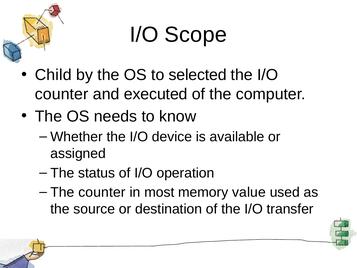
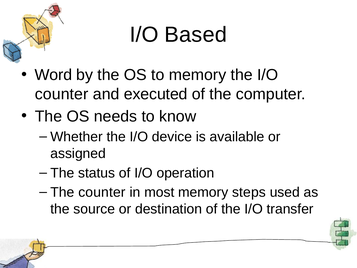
Scope: Scope -> Based
Child: Child -> Word
to selected: selected -> memory
value: value -> steps
